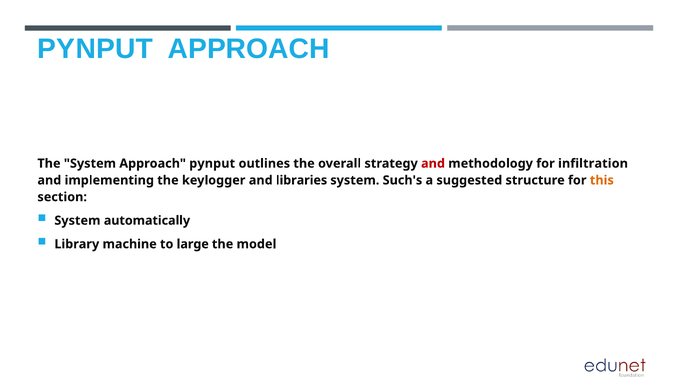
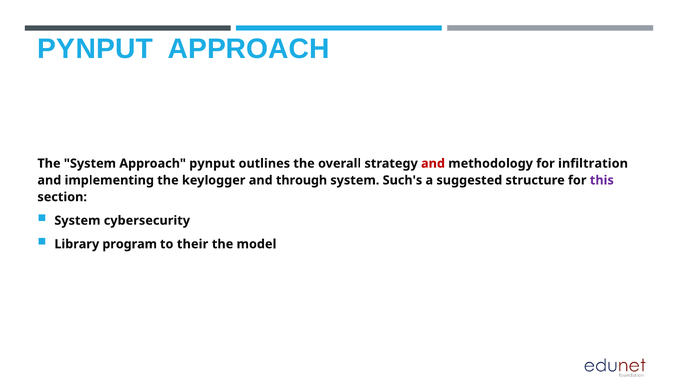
libraries: libraries -> through
this colour: orange -> purple
automatically: automatically -> cybersecurity
machine: machine -> program
large: large -> their
